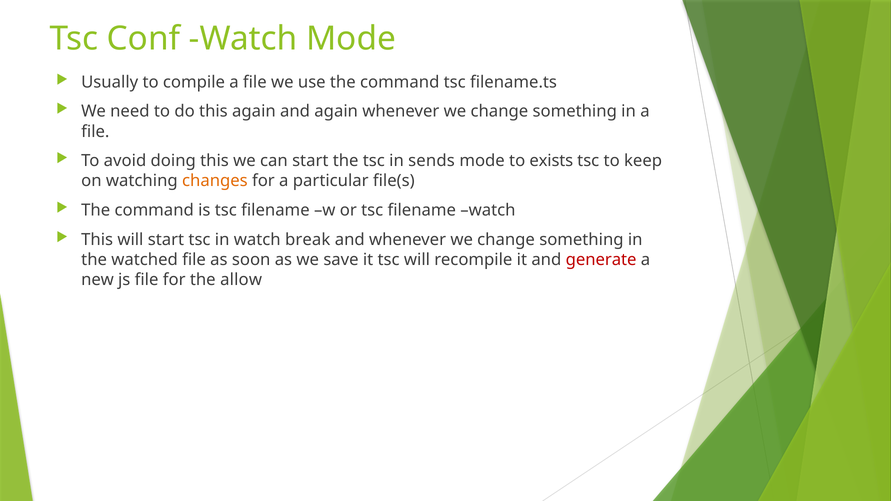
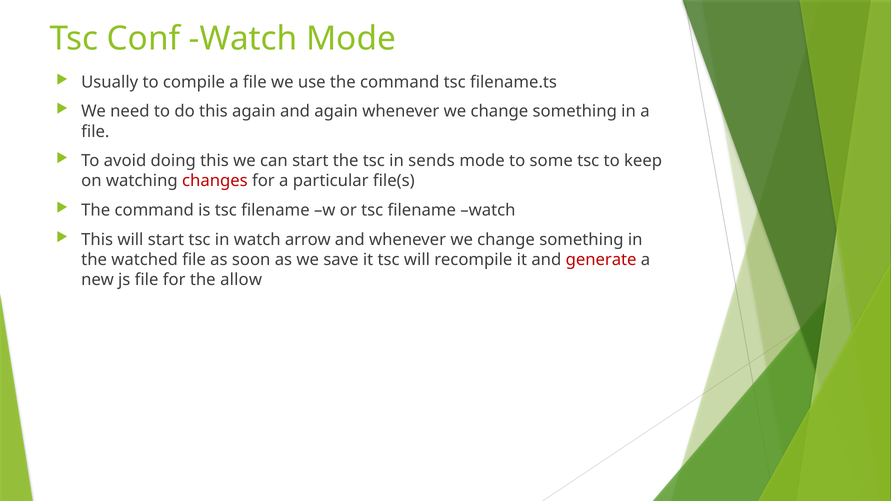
exists: exists -> some
changes colour: orange -> red
break: break -> arrow
